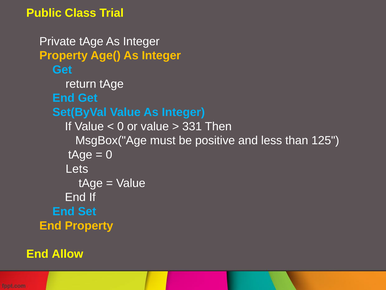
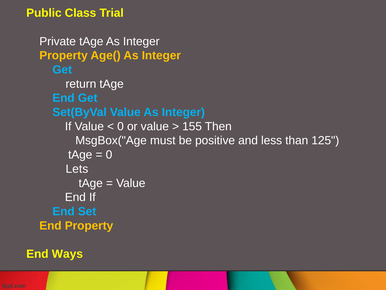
331: 331 -> 155
Allow: Allow -> Ways
